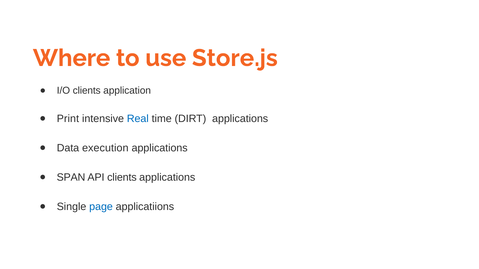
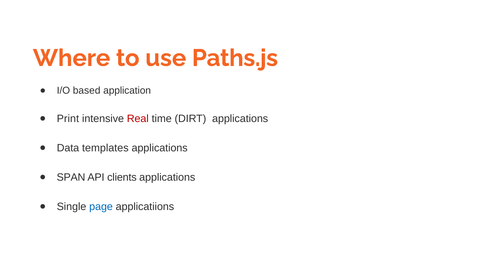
Store.js: Store.js -> Paths.js
I/O clients: clients -> based
Real colour: blue -> red
execution: execution -> templates
